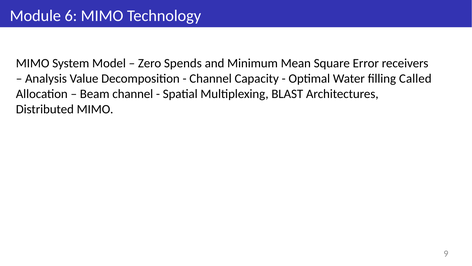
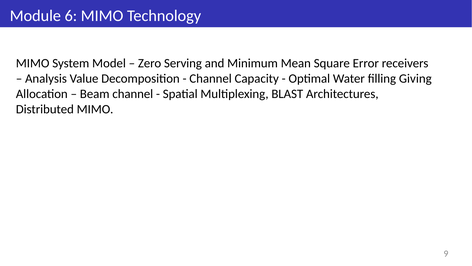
Spends: Spends -> Serving
Called: Called -> Giving
